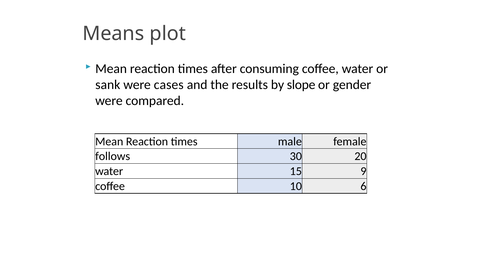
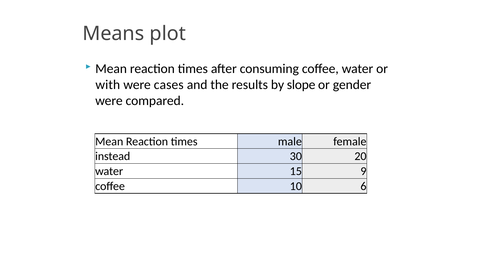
sank: sank -> with
follows: follows -> instead
